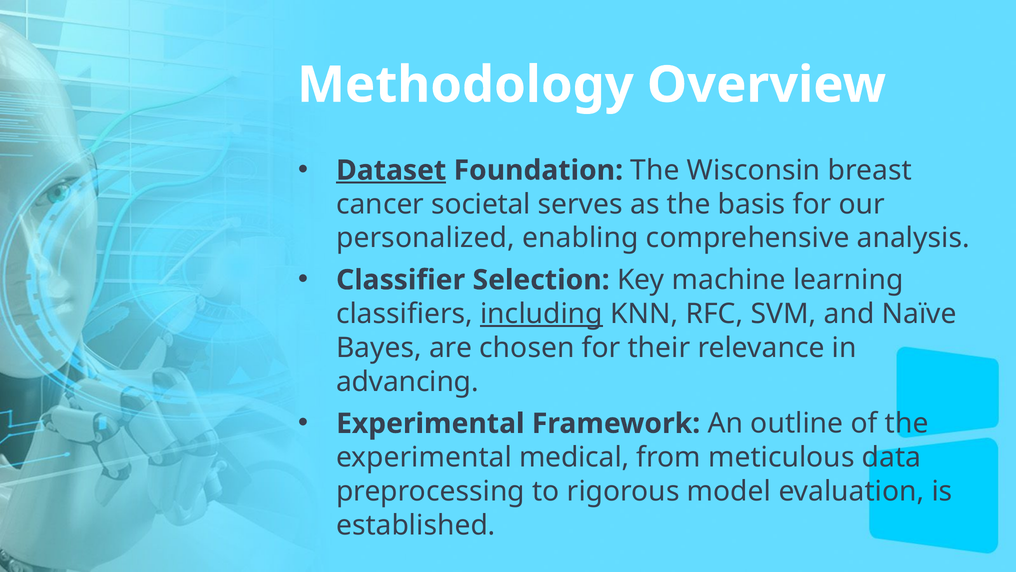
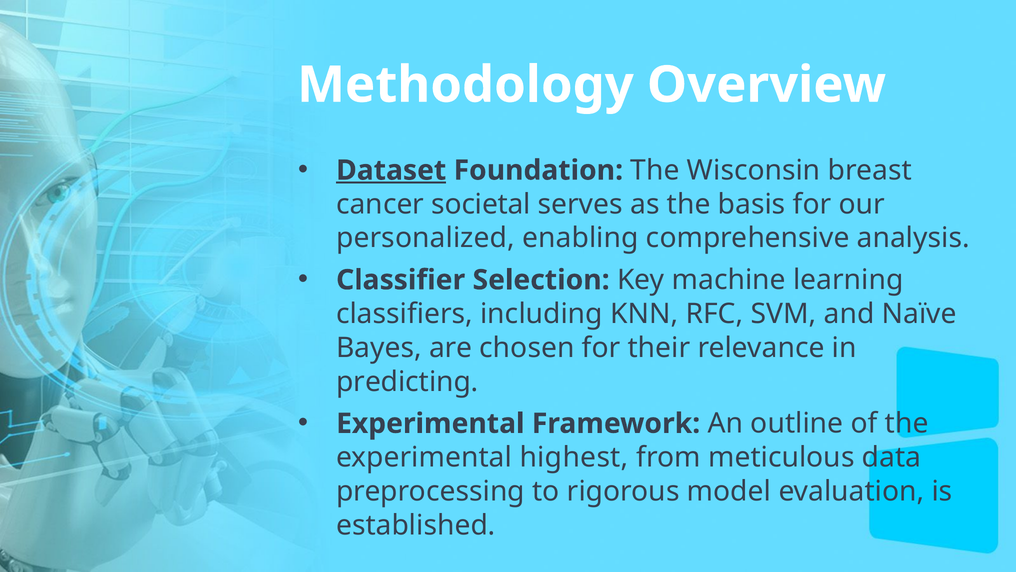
including underline: present -> none
advancing: advancing -> predicting
medical: medical -> highest
